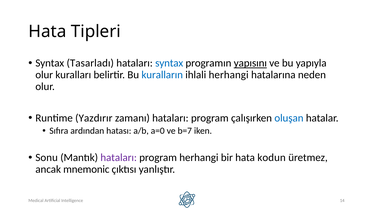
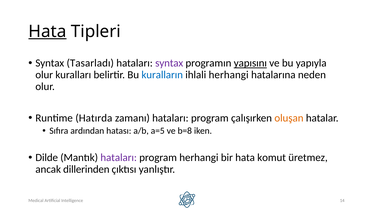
Hata at (47, 31) underline: none -> present
syntax at (169, 63) colour: blue -> purple
Yazdırır: Yazdırır -> Hatırda
oluşan colour: blue -> orange
a=0: a=0 -> a=5
b=7: b=7 -> b=8
Sonu: Sonu -> Dilde
kodun: kodun -> komut
mnemonic: mnemonic -> dillerinden
